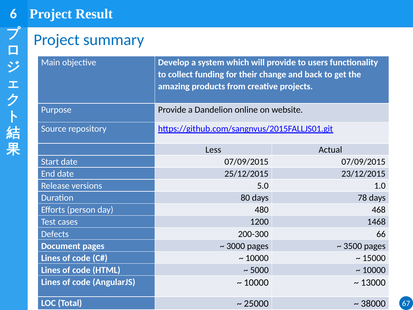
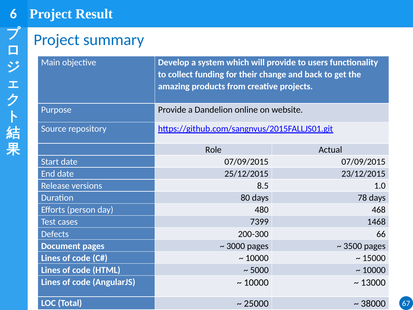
Less: Less -> Role
5.0: 5.0 -> 8.5
1200: 1200 -> 7399
